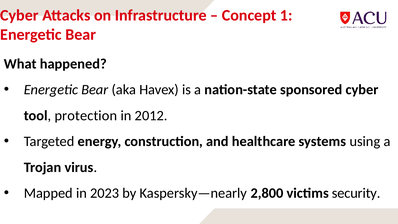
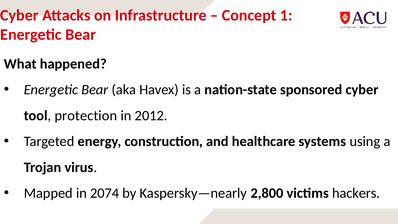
2023: 2023 -> 2074
security: security -> hackers
